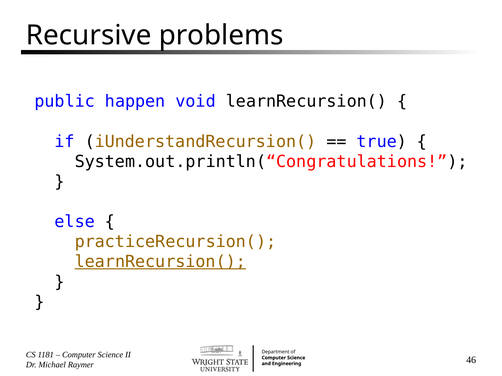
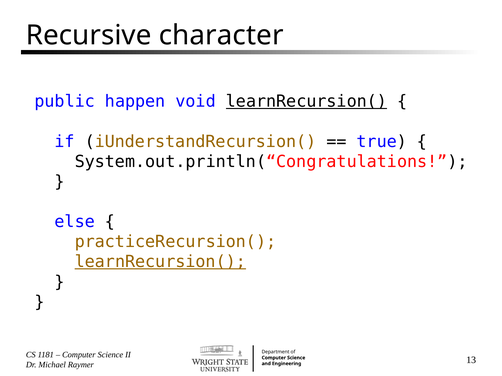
problems: problems -> character
learnRecursion( at (306, 102) underline: none -> present
46: 46 -> 13
